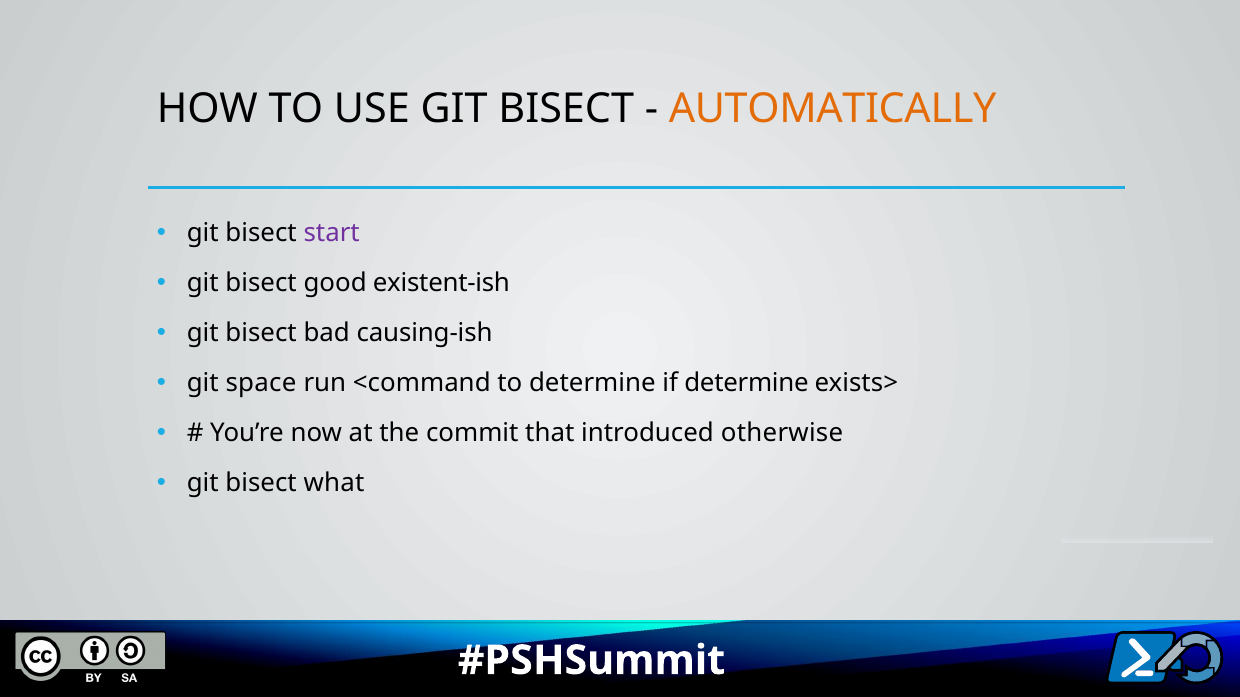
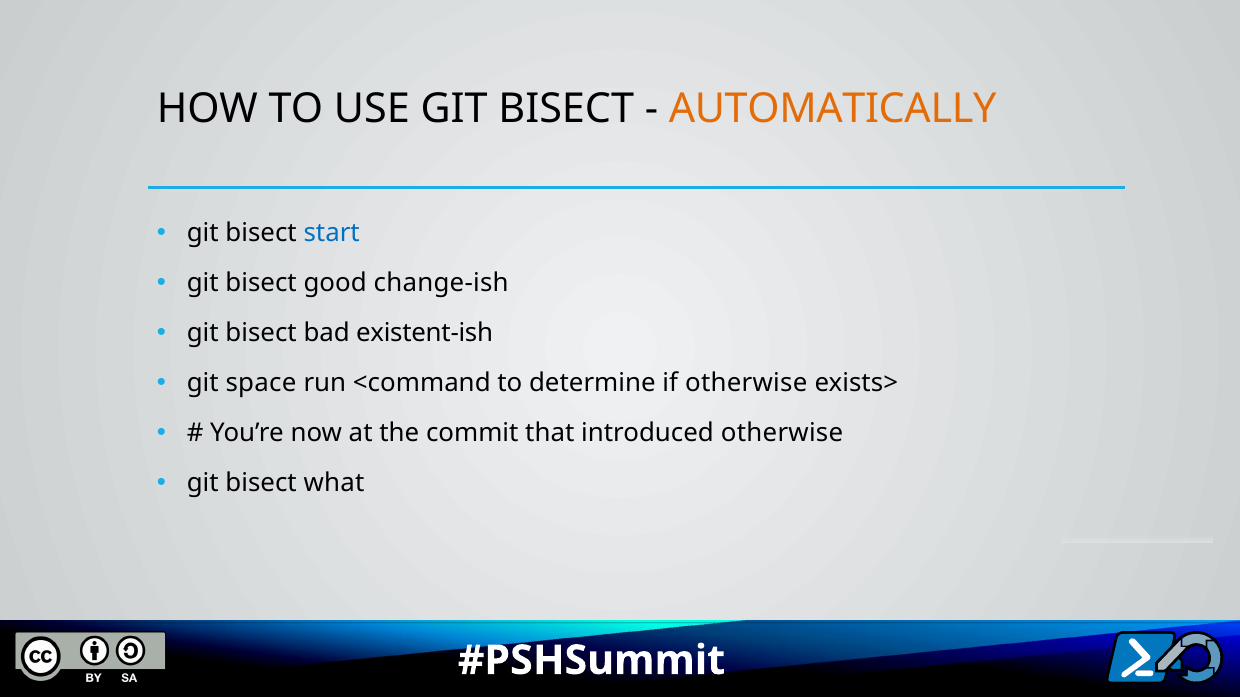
start colour: purple -> blue
existent-ish: existent-ish -> change-ish
causing-ish: causing-ish -> existent-ish
if determine: determine -> otherwise
